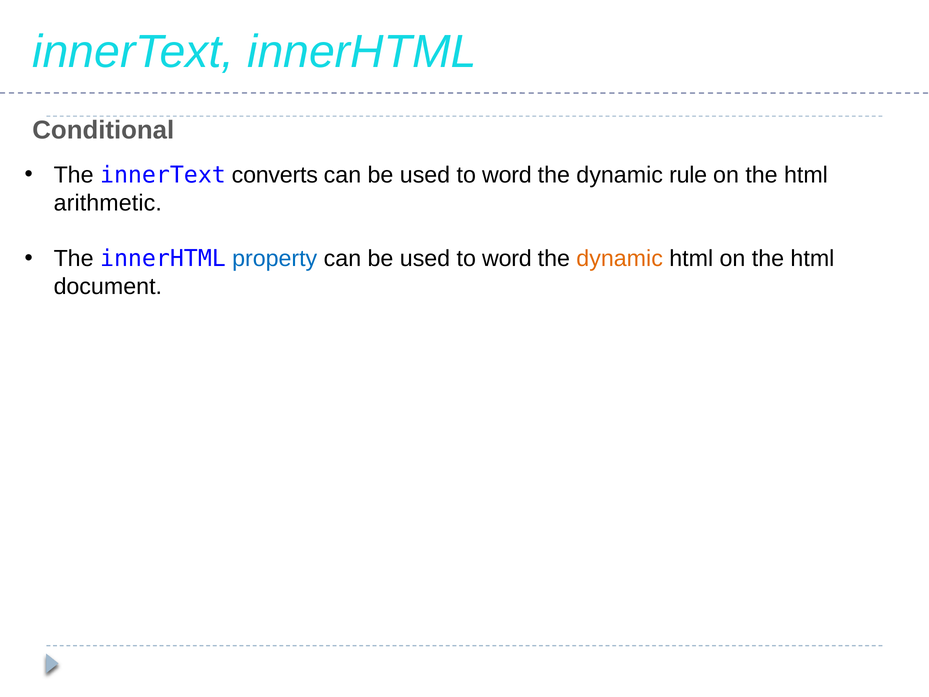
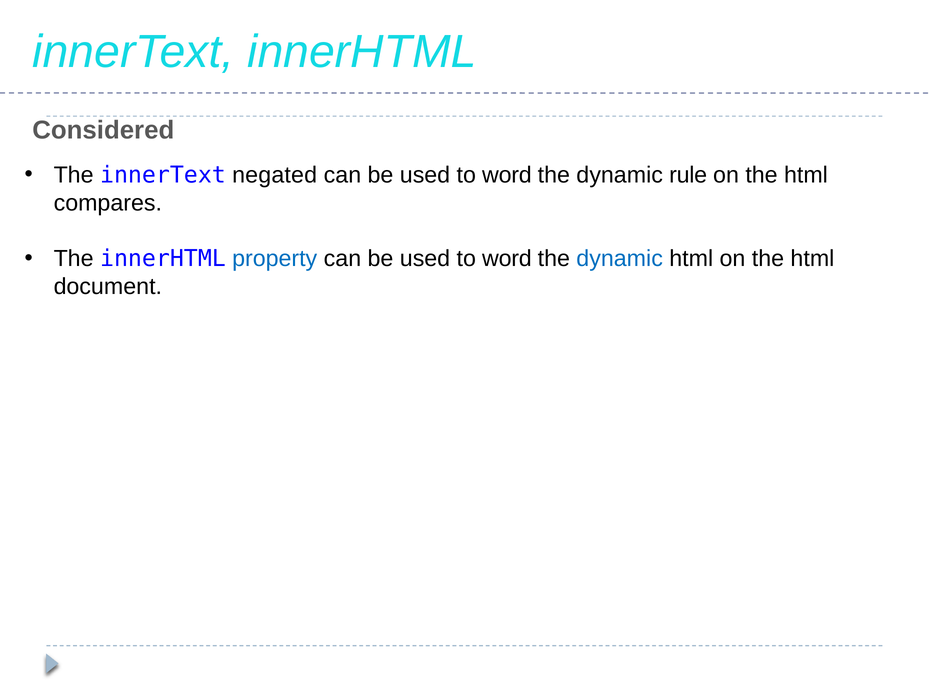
Conditional: Conditional -> Considered
converts: converts -> negated
arithmetic: arithmetic -> compares
dynamic at (620, 259) colour: orange -> blue
